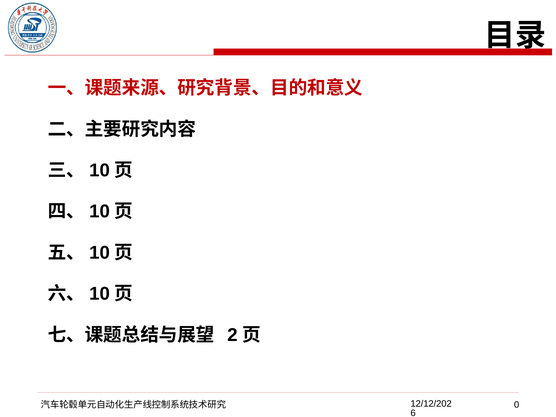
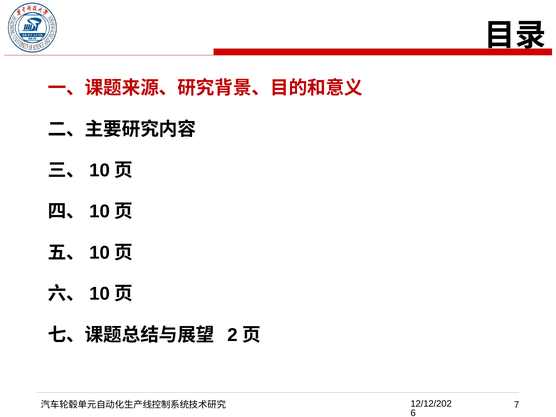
0: 0 -> 7
